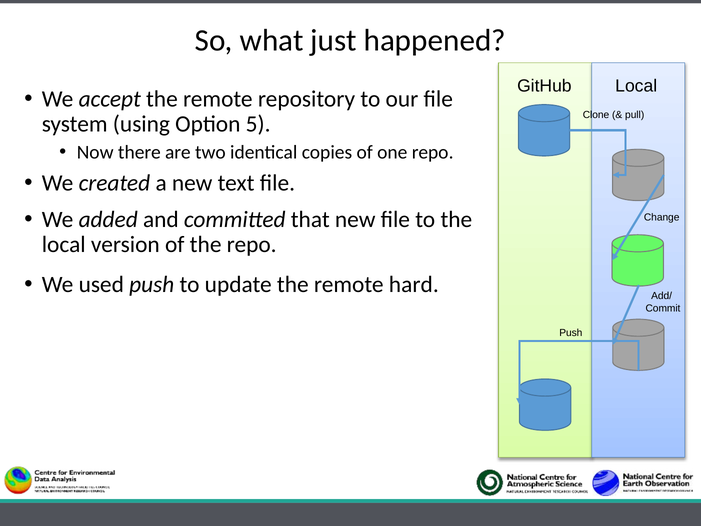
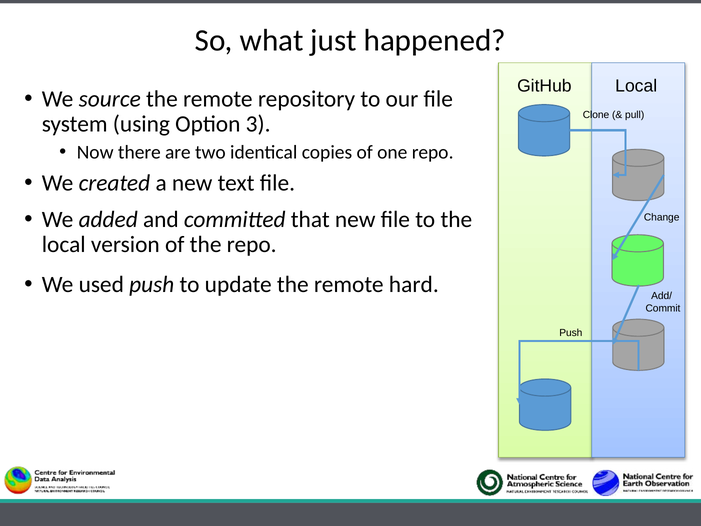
accept: accept -> source
5: 5 -> 3
